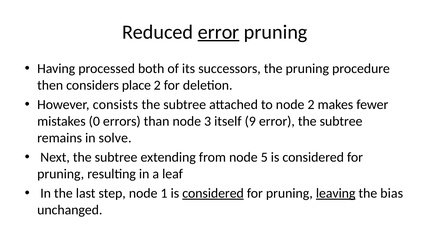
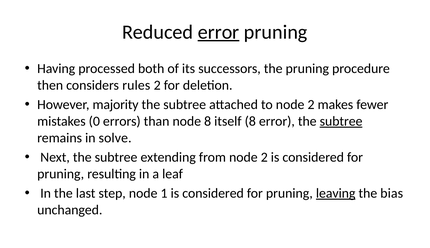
place: place -> rules
consists: consists -> majority
node 3: 3 -> 8
itself 9: 9 -> 8
subtree at (341, 121) underline: none -> present
from node 5: 5 -> 2
considered at (213, 193) underline: present -> none
